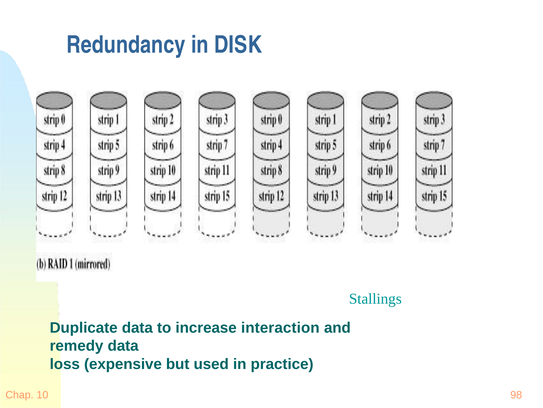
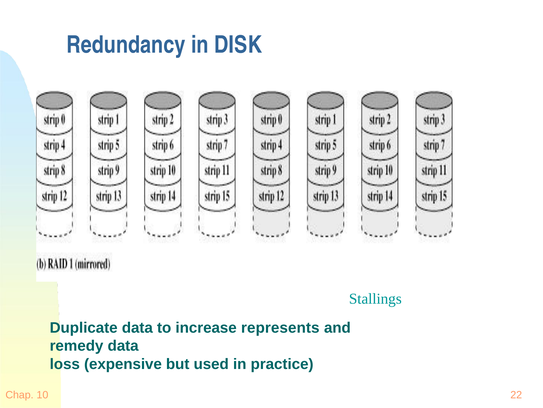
interaction: interaction -> represents
98: 98 -> 22
